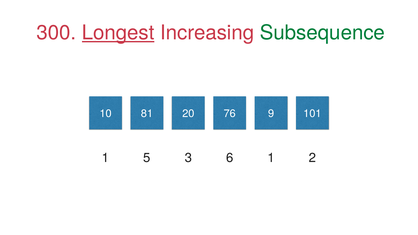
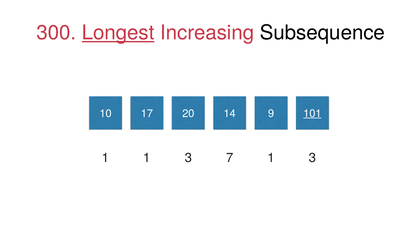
Subsequence colour: green -> black
81: 81 -> 17
76: 76 -> 14
101 underline: none -> present
1 5: 5 -> 1
6: 6 -> 7
2 at (312, 158): 2 -> 3
